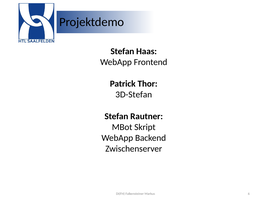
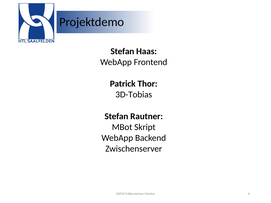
3D-Stefan: 3D-Stefan -> 3D-Tobias
